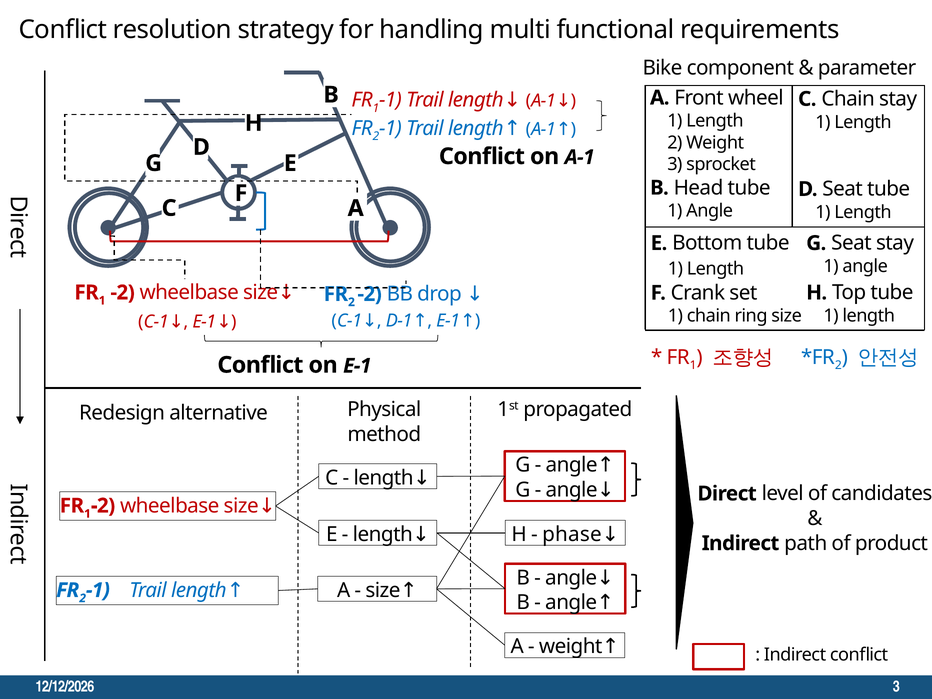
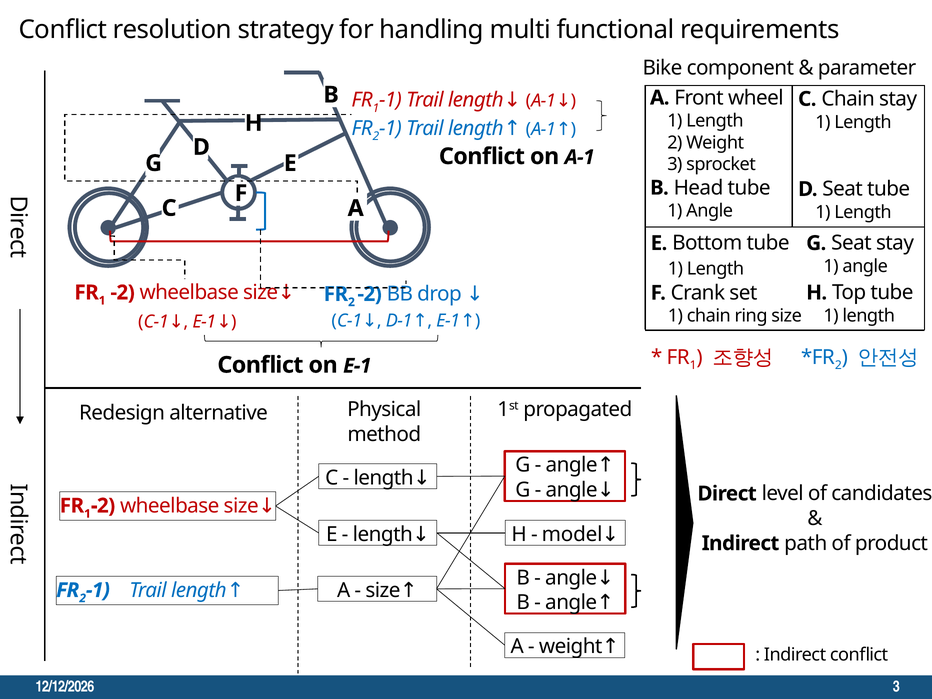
phase: phase -> model
